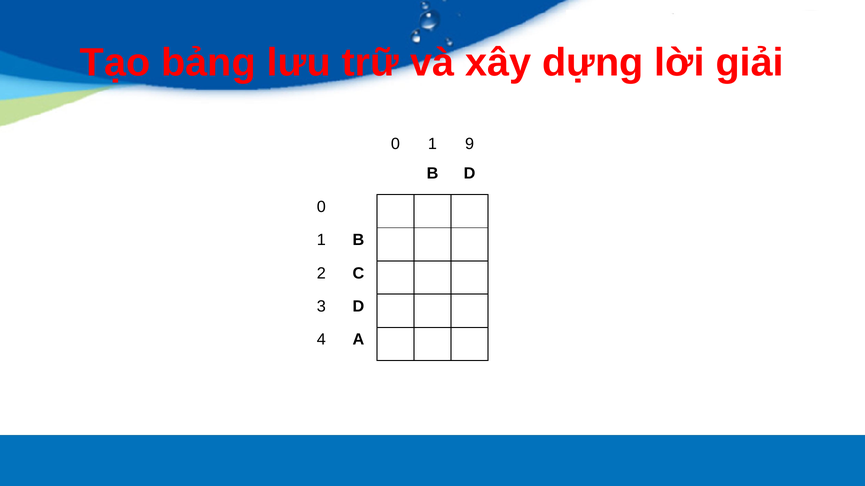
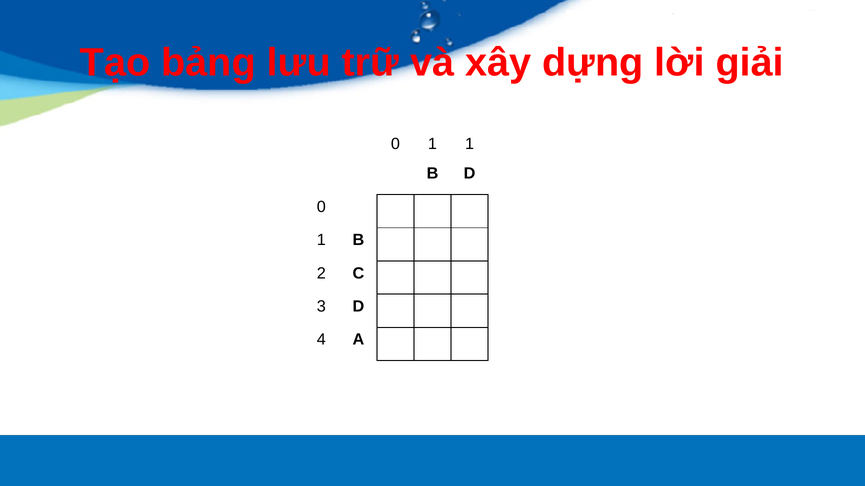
1 9: 9 -> 1
